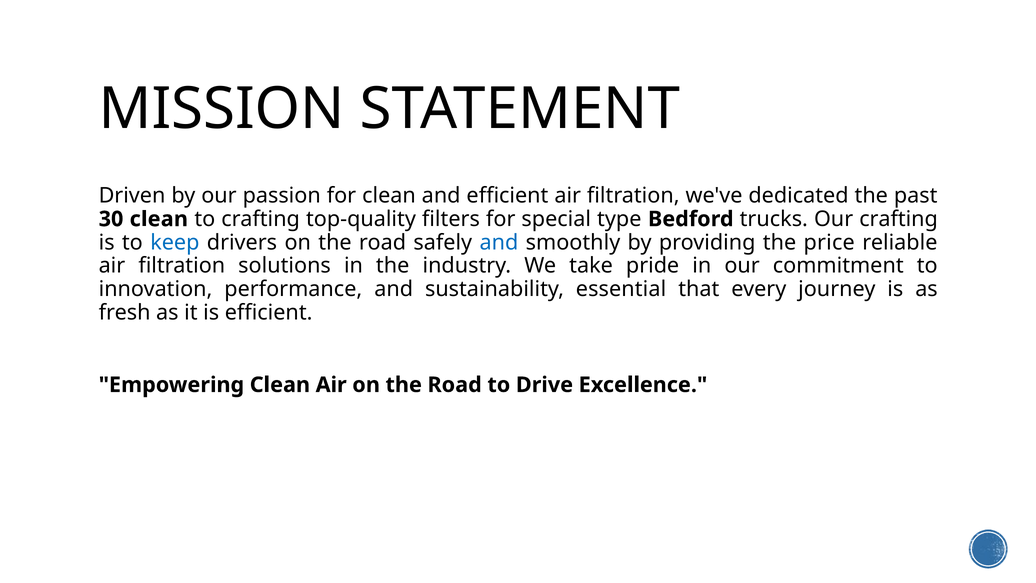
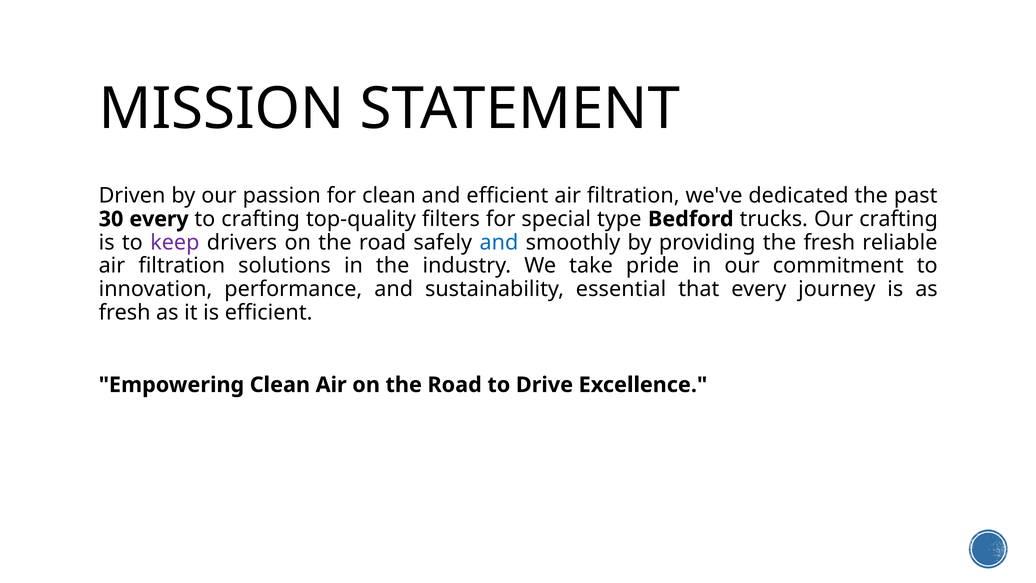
30 clean: clean -> every
keep colour: blue -> purple
the price: price -> fresh
